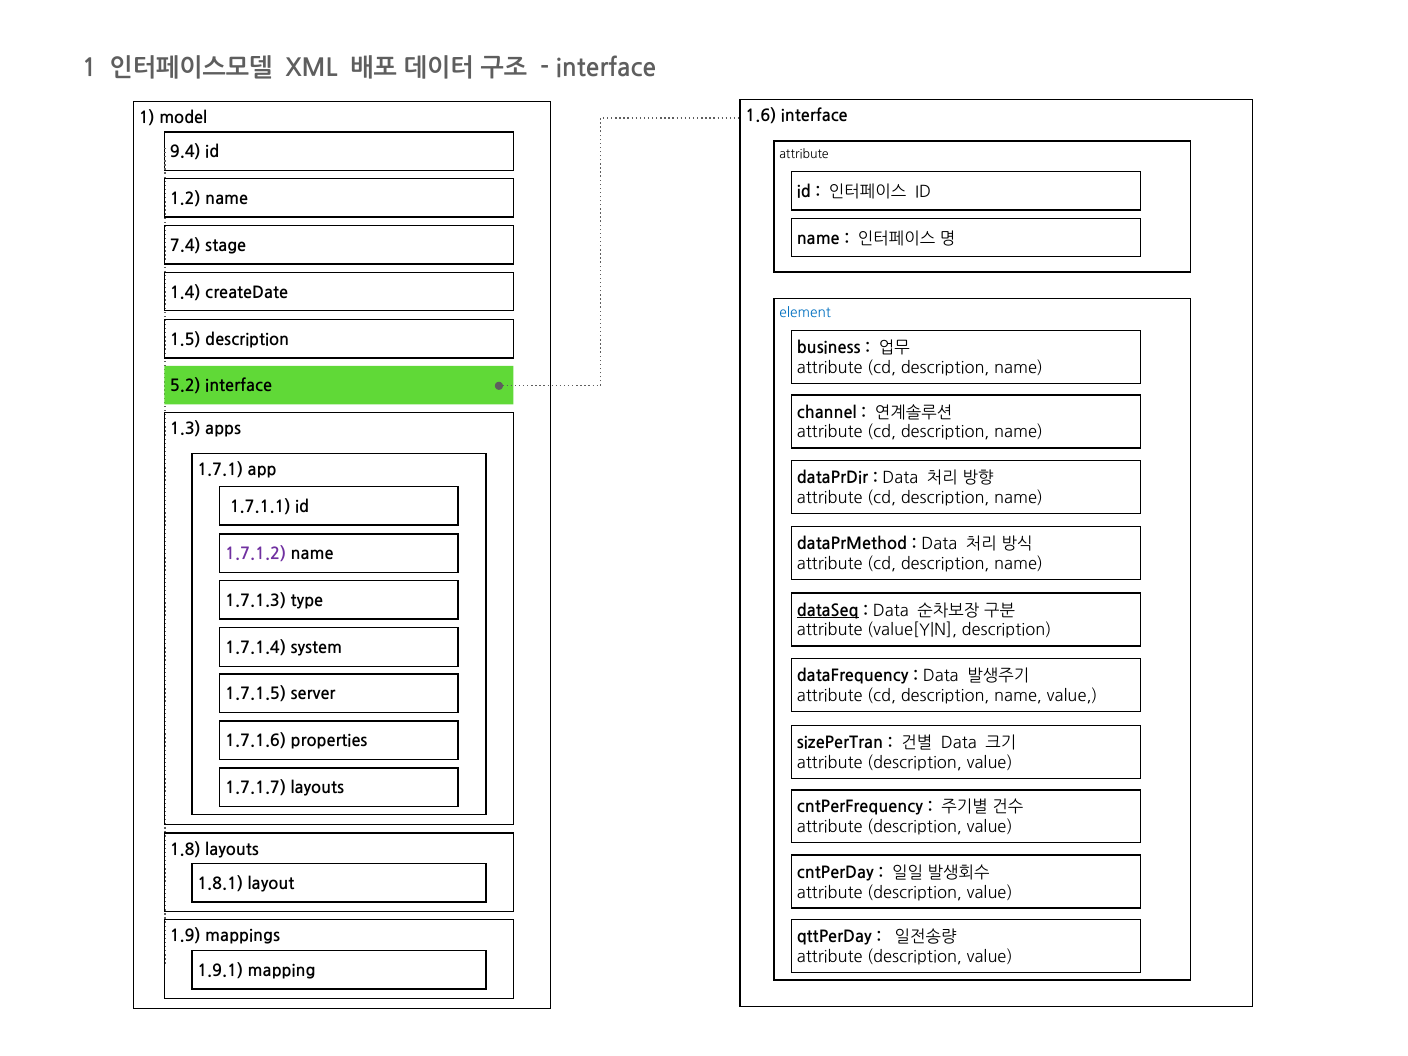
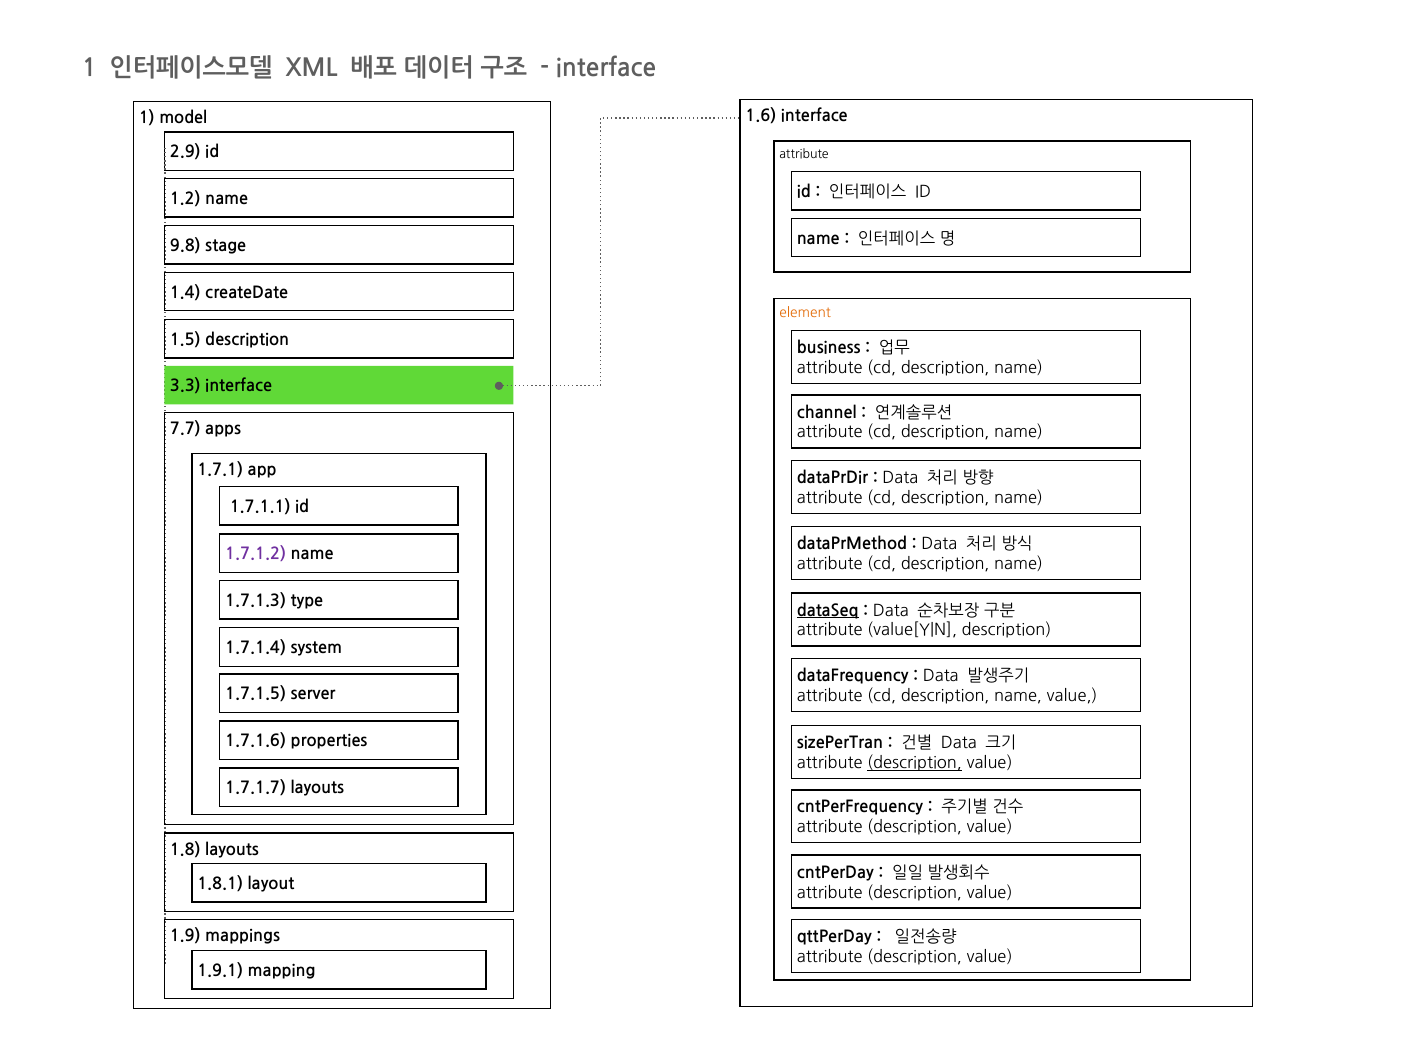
9.4: 9.4 -> 2.9
7.4: 7.4 -> 9.8
element colour: blue -> orange
5.2: 5.2 -> 3.3
1.3: 1.3 -> 7.7
description at (915, 763) underline: none -> present
